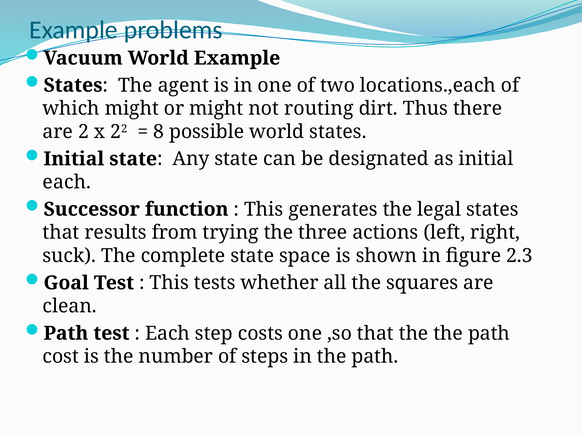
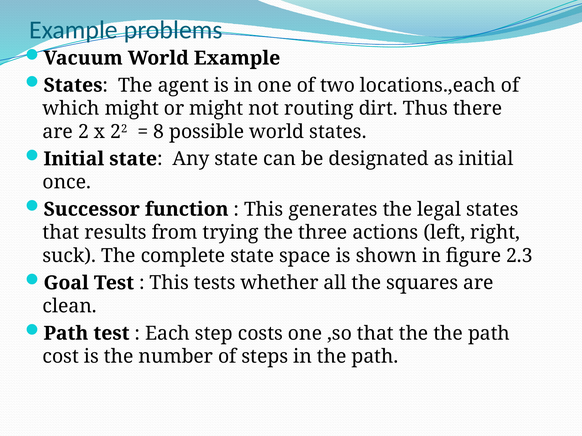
each at (67, 182): each -> once
